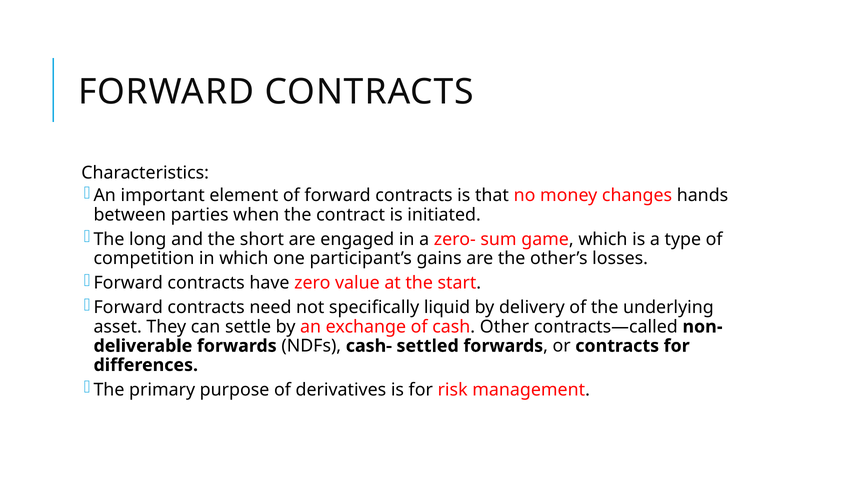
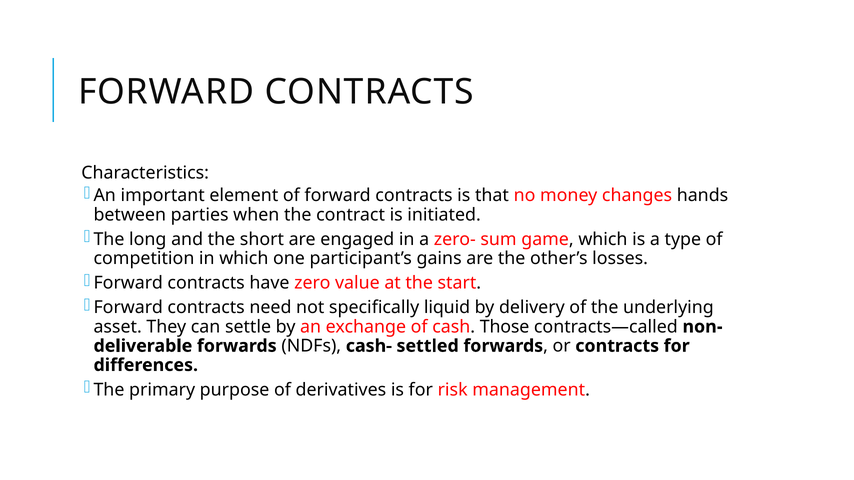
Other: Other -> Those
